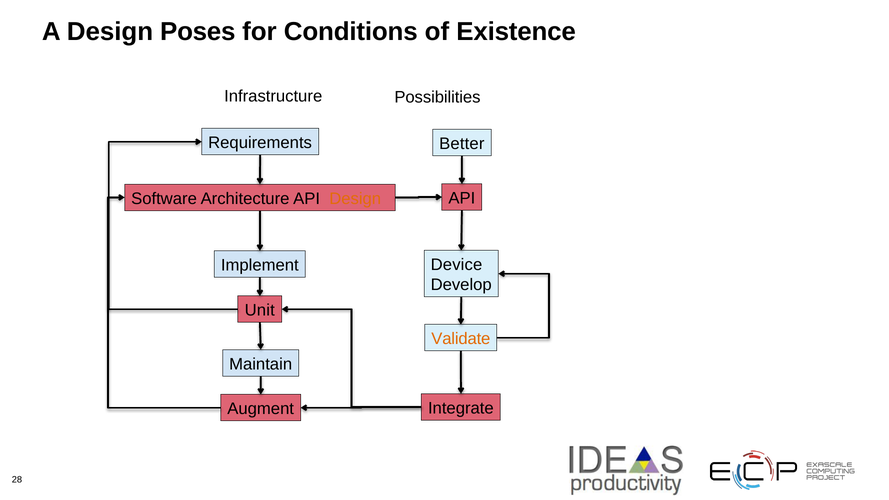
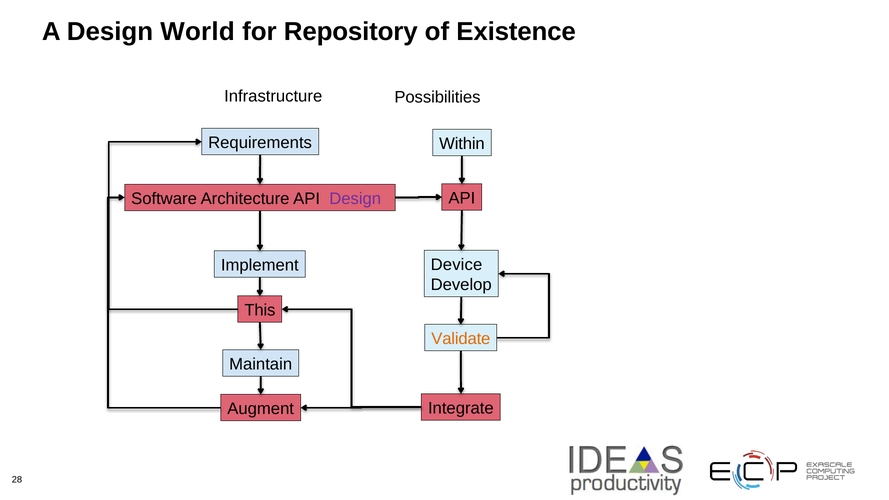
Poses: Poses -> World
Conditions: Conditions -> Repository
Better: Better -> Within
Design at (355, 199) colour: orange -> purple
Unit: Unit -> This
